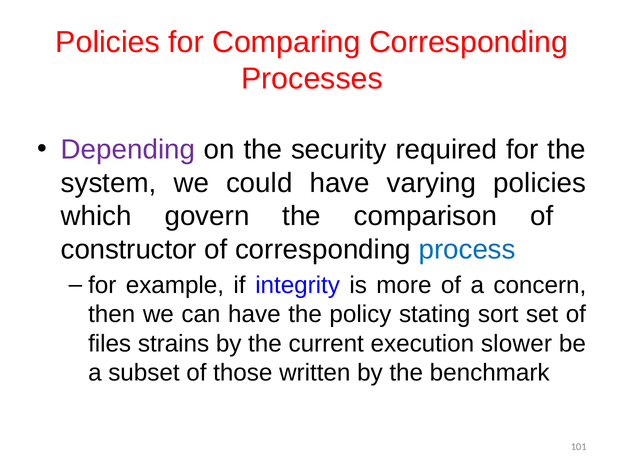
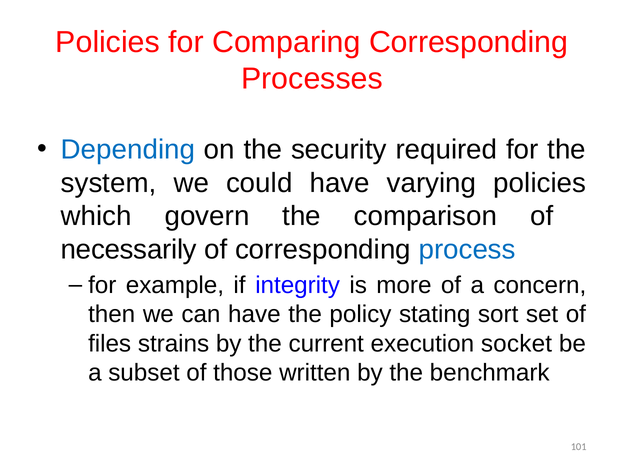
Depending colour: purple -> blue
constructor: constructor -> necessarily
slower: slower -> socket
